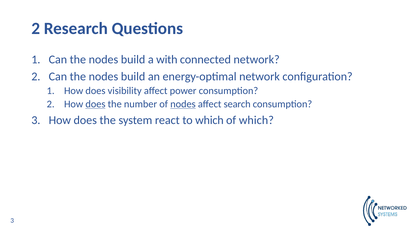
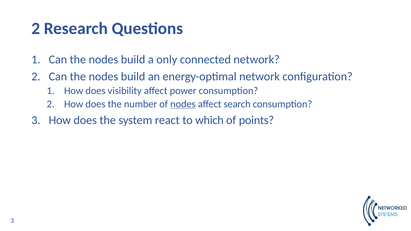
with: with -> only
does at (95, 104) underline: present -> none
of which: which -> points
